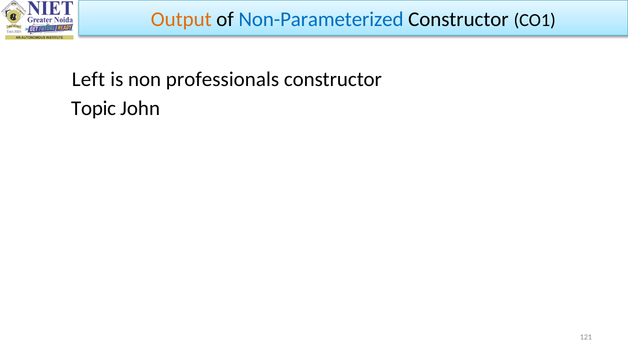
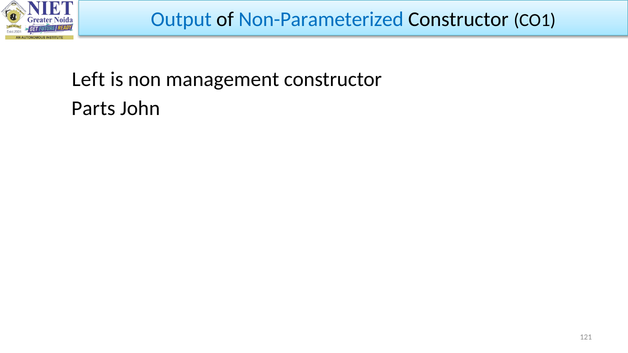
Output colour: orange -> blue
professionals: professionals -> management
Topic: Topic -> Parts
